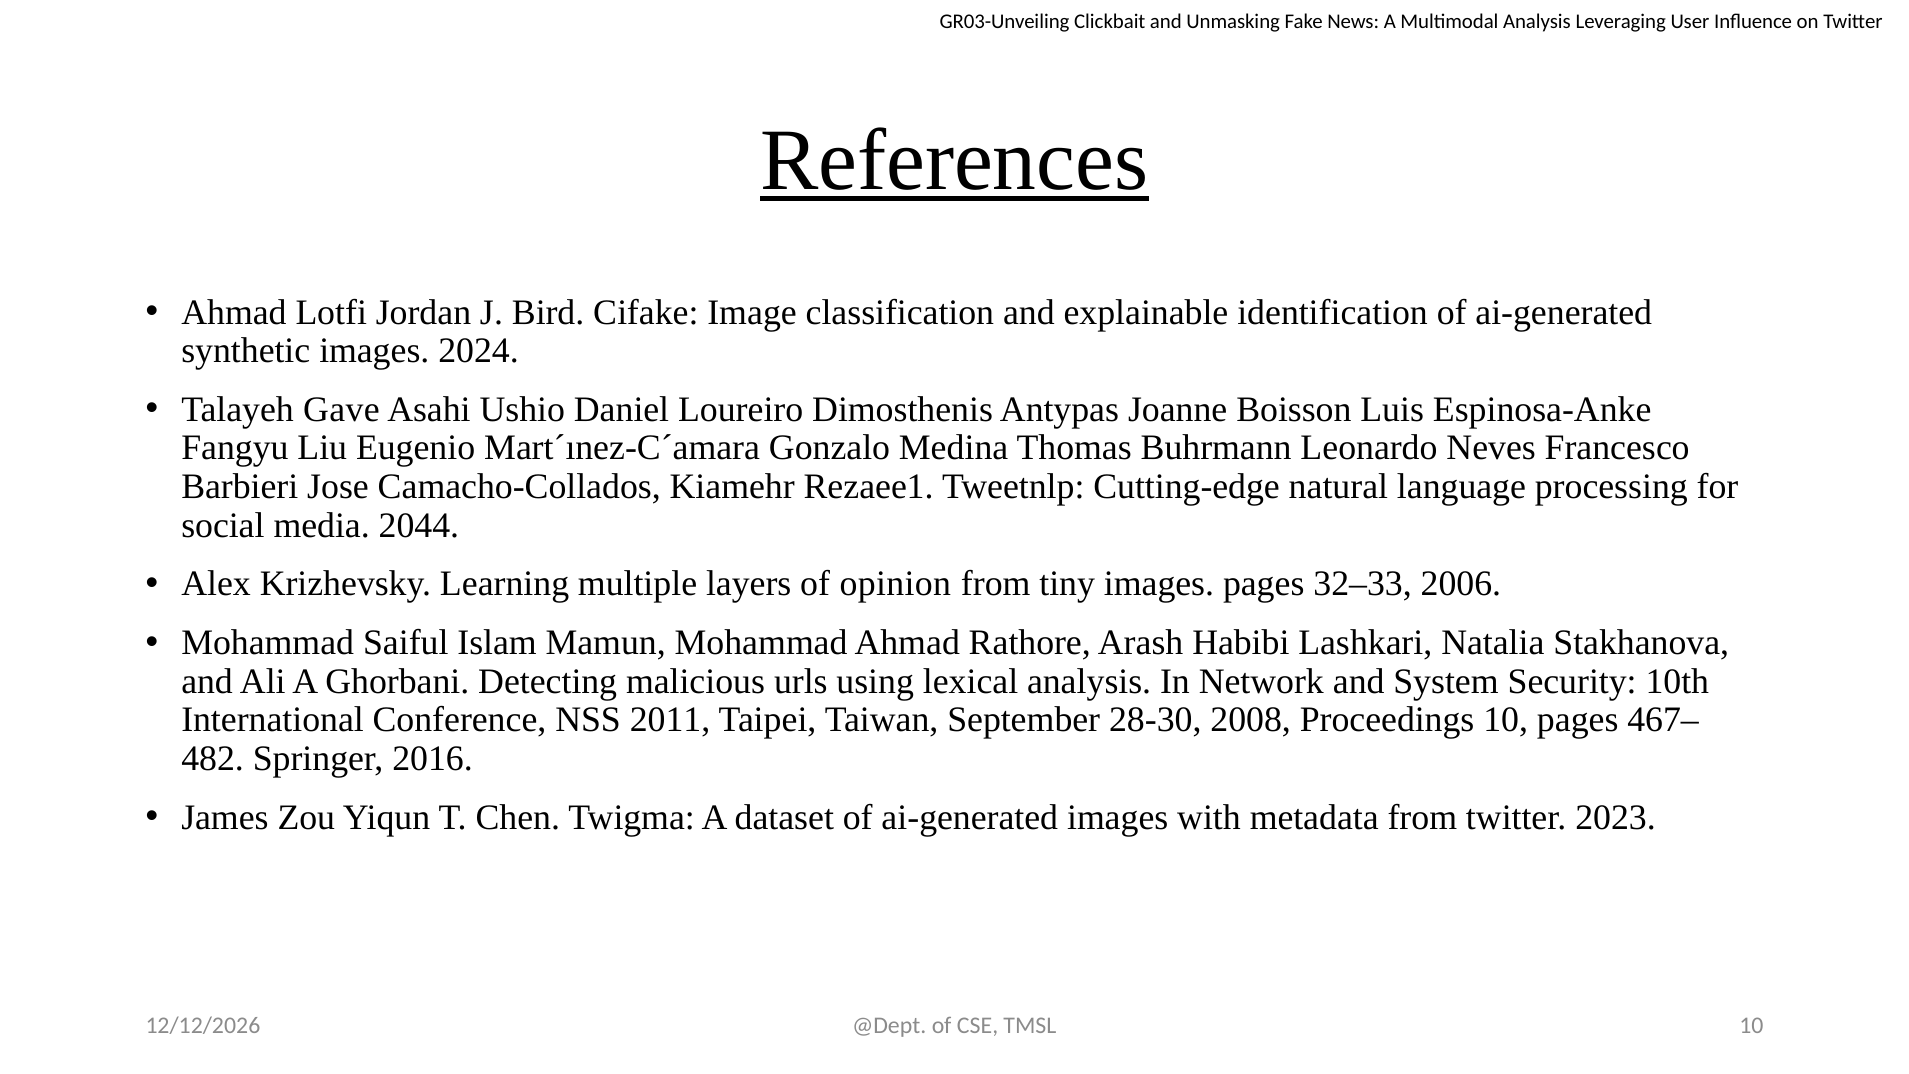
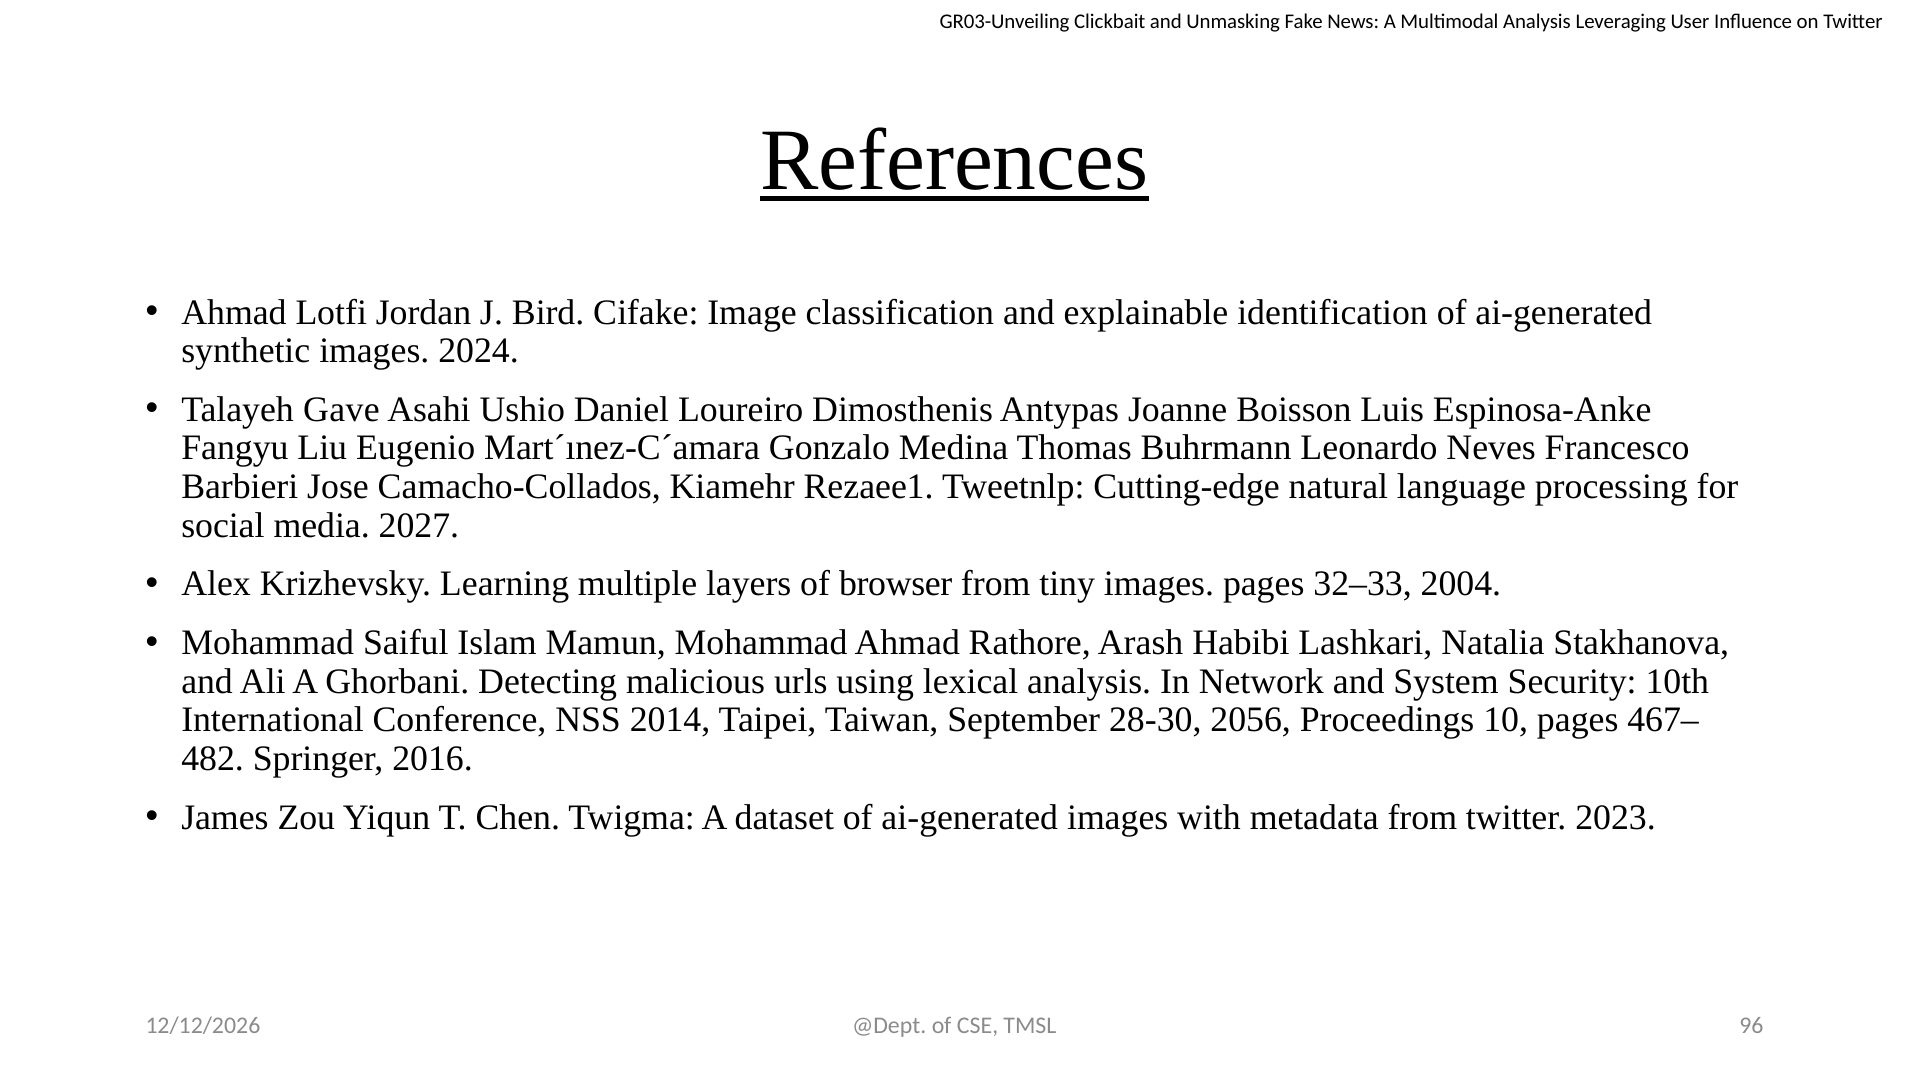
2044: 2044 -> 2027
opinion: opinion -> browser
2006: 2006 -> 2004
2011: 2011 -> 2014
2008: 2008 -> 2056
TMSL 10: 10 -> 96
